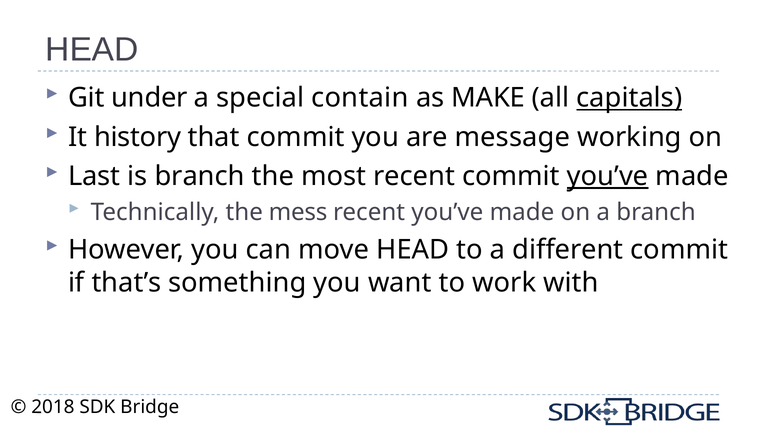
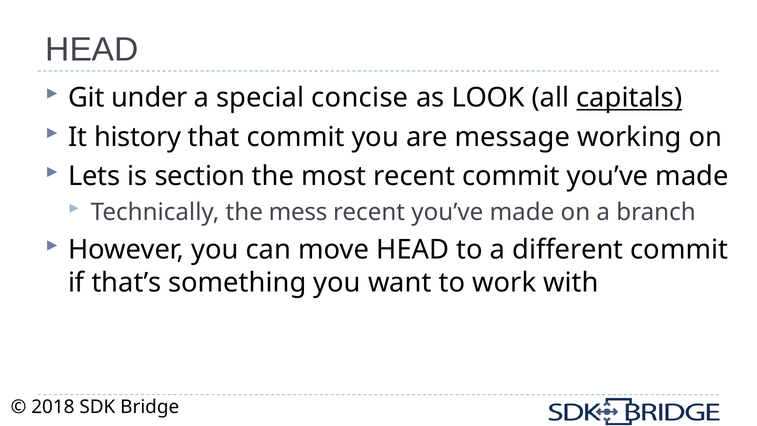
contain: contain -> concise
MAKE: MAKE -> LOOK
Last: Last -> Lets
is branch: branch -> section
you’ve at (608, 176) underline: present -> none
